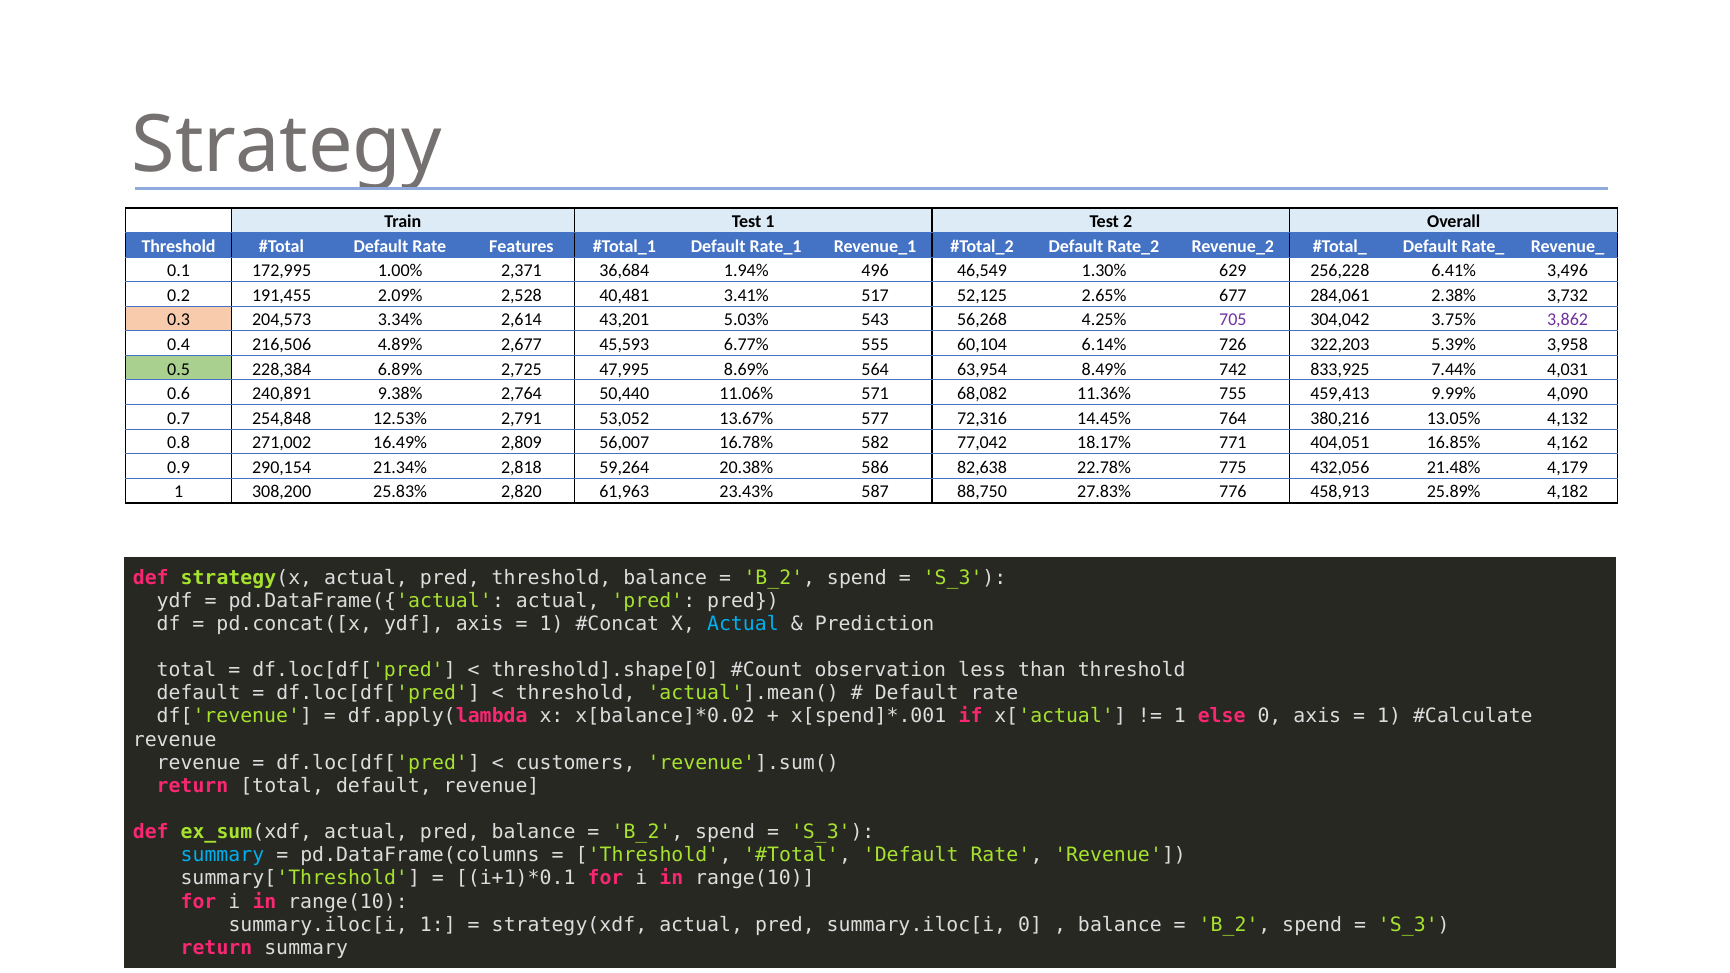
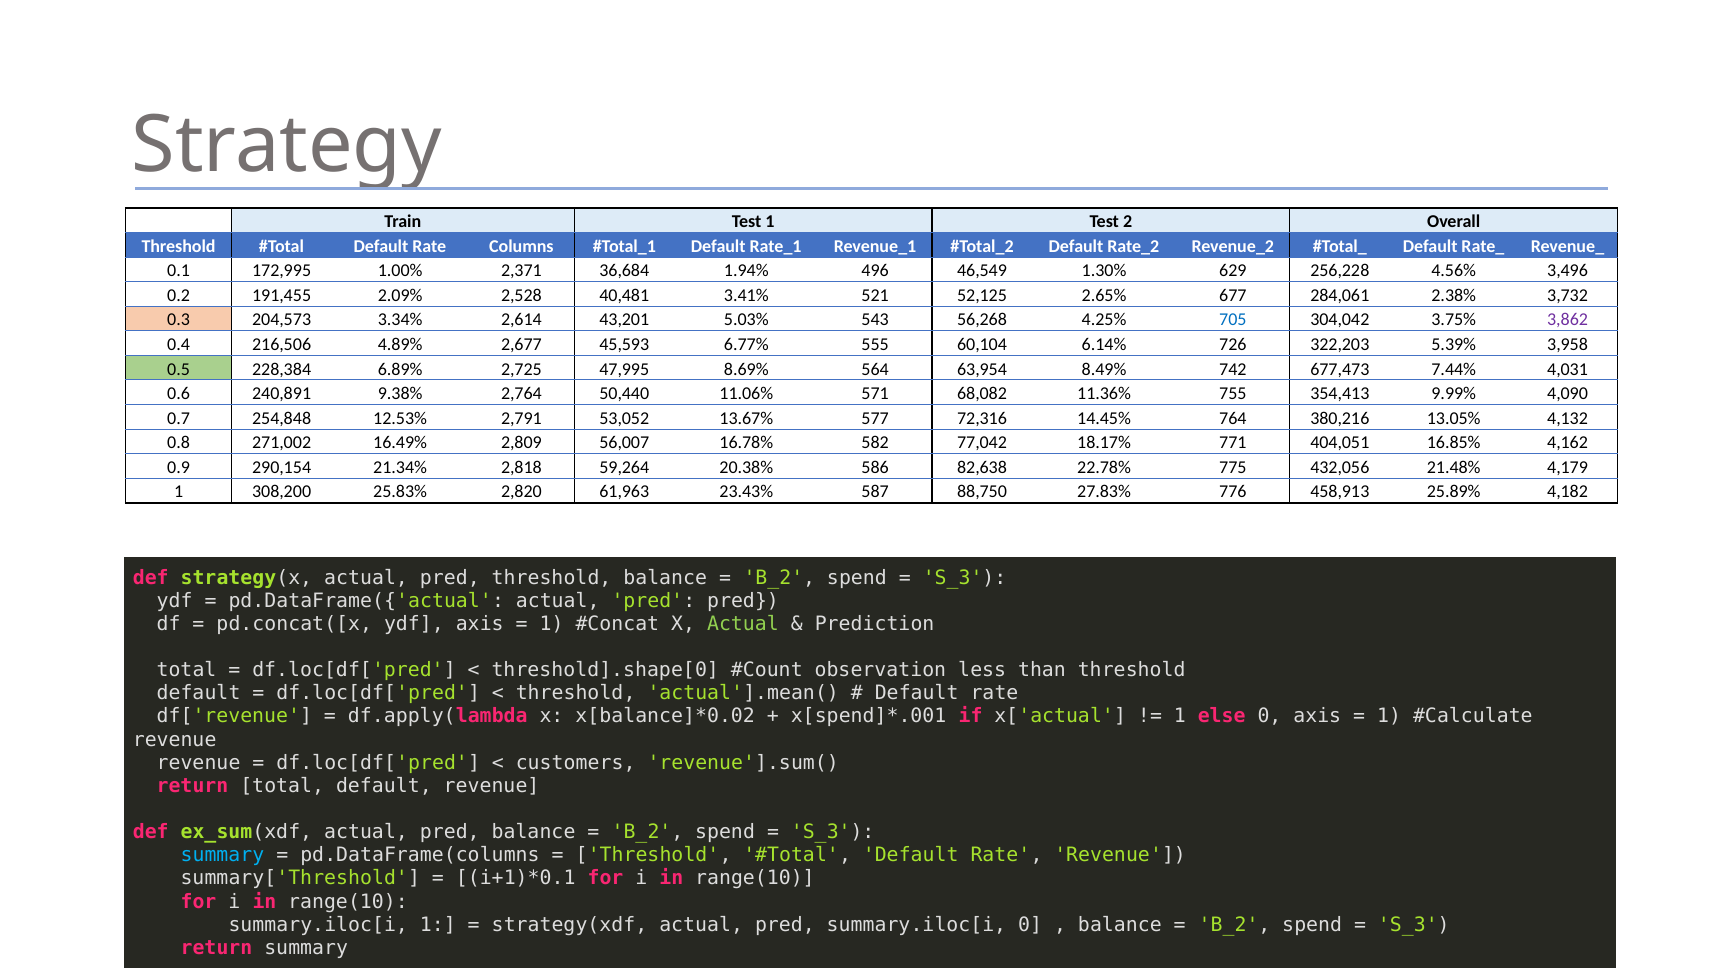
Features: Features -> Columns
6.41%: 6.41% -> 4.56%
517: 517 -> 521
705 colour: purple -> blue
833,925: 833,925 -> 677,473
459,413: 459,413 -> 354,413
Actual at (743, 624) colour: light blue -> light green
